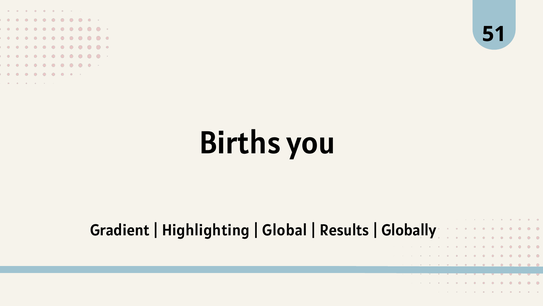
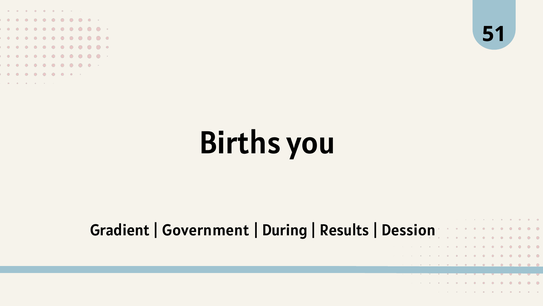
Highlighting: Highlighting -> Government
Global: Global -> During
Globally: Globally -> Dession
